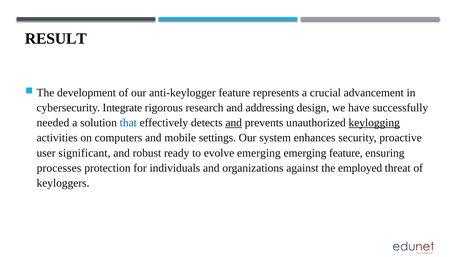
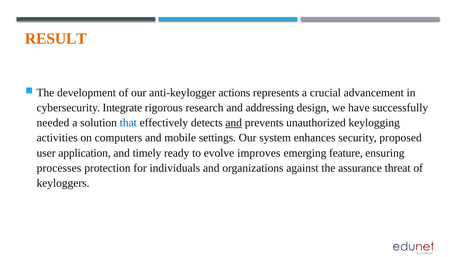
RESULT colour: black -> orange
anti-keylogger feature: feature -> actions
keylogging underline: present -> none
proactive: proactive -> proposed
significant: significant -> application
robust: robust -> timely
evolve emerging: emerging -> improves
employed: employed -> assurance
